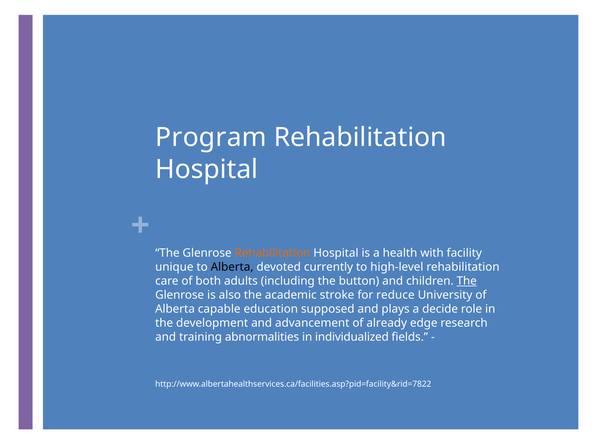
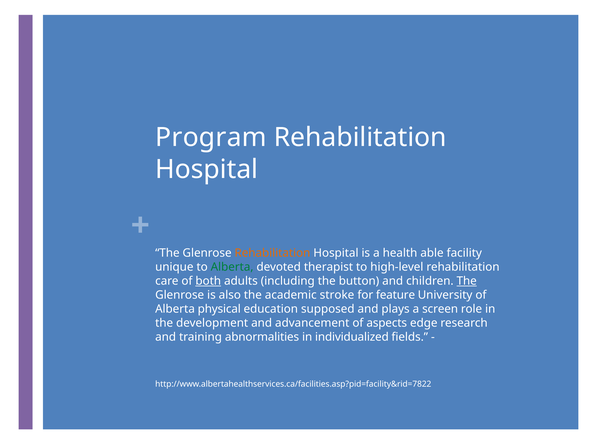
with: with -> able
Alberta at (232, 267) colour: black -> green
currently: currently -> therapist
both underline: none -> present
reduce: reduce -> feature
capable: capable -> physical
decide: decide -> screen
already: already -> aspects
